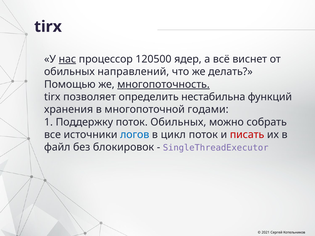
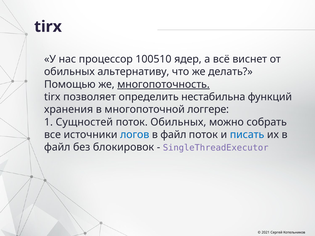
нас underline: present -> none
120500: 120500 -> 100510
направлений: направлений -> альтернативу
годами: годами -> логгере
Поддержку: Поддержку -> Сущностей
цикл at (173, 135): цикл -> файл
писать colour: red -> blue
